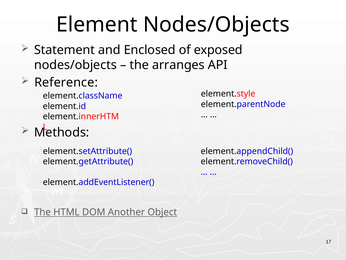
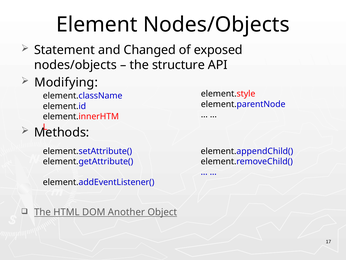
Enclosed: Enclosed -> Changed
arranges: arranges -> structure
Reference: Reference -> Modifying
